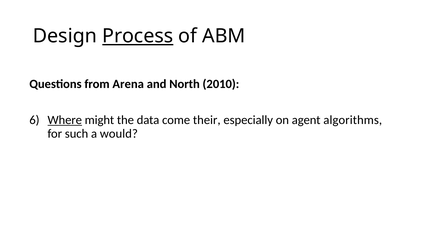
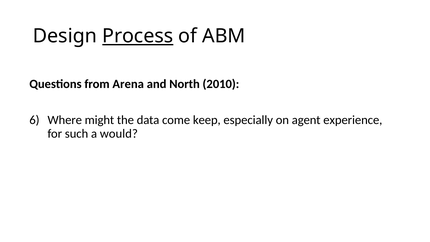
Where underline: present -> none
their: their -> keep
algorithms: algorithms -> experience
